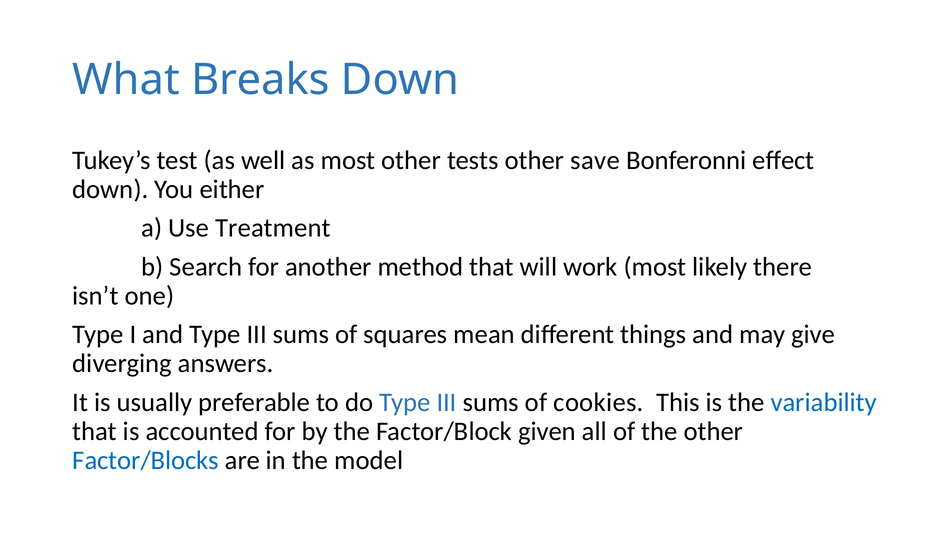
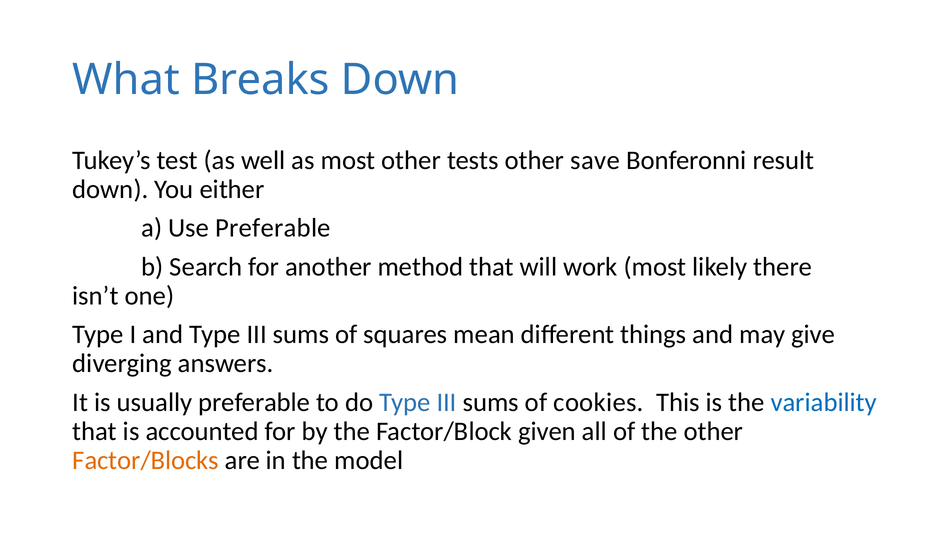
effect: effect -> result
Use Treatment: Treatment -> Preferable
Factor/Blocks colour: blue -> orange
